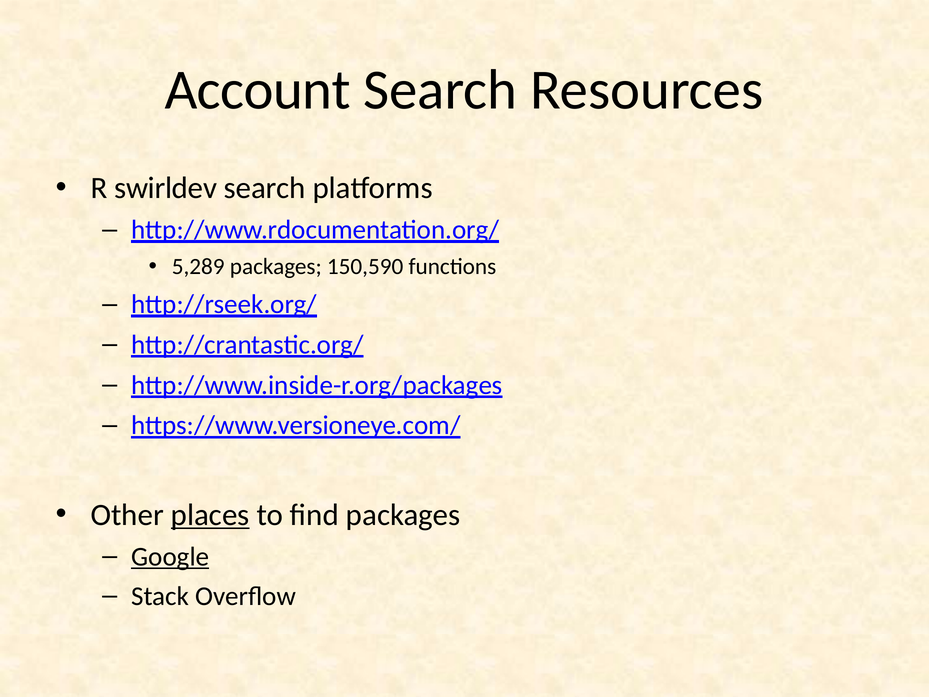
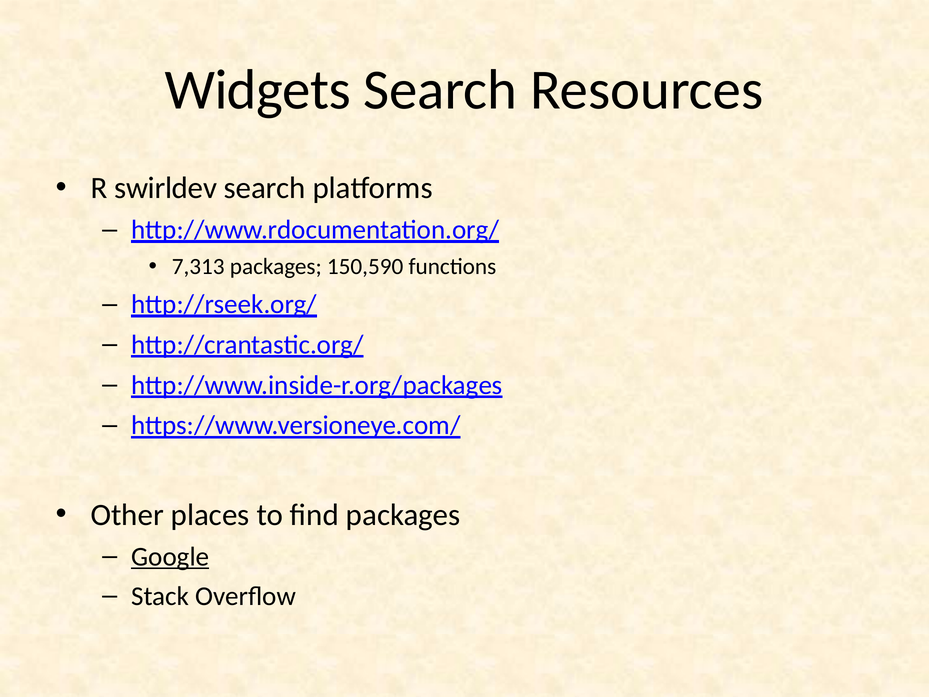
Account: Account -> Widgets
5,289: 5,289 -> 7,313
places underline: present -> none
